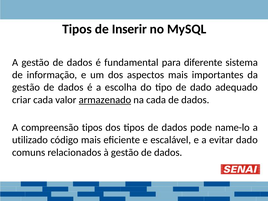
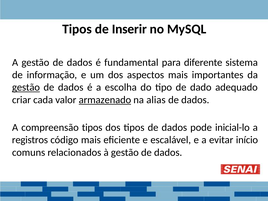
gestão at (26, 87) underline: none -> present
na cada: cada -> alias
name-lo: name-lo -> inicial-lo
utilizado: utilizado -> registros
evitar dado: dado -> início
